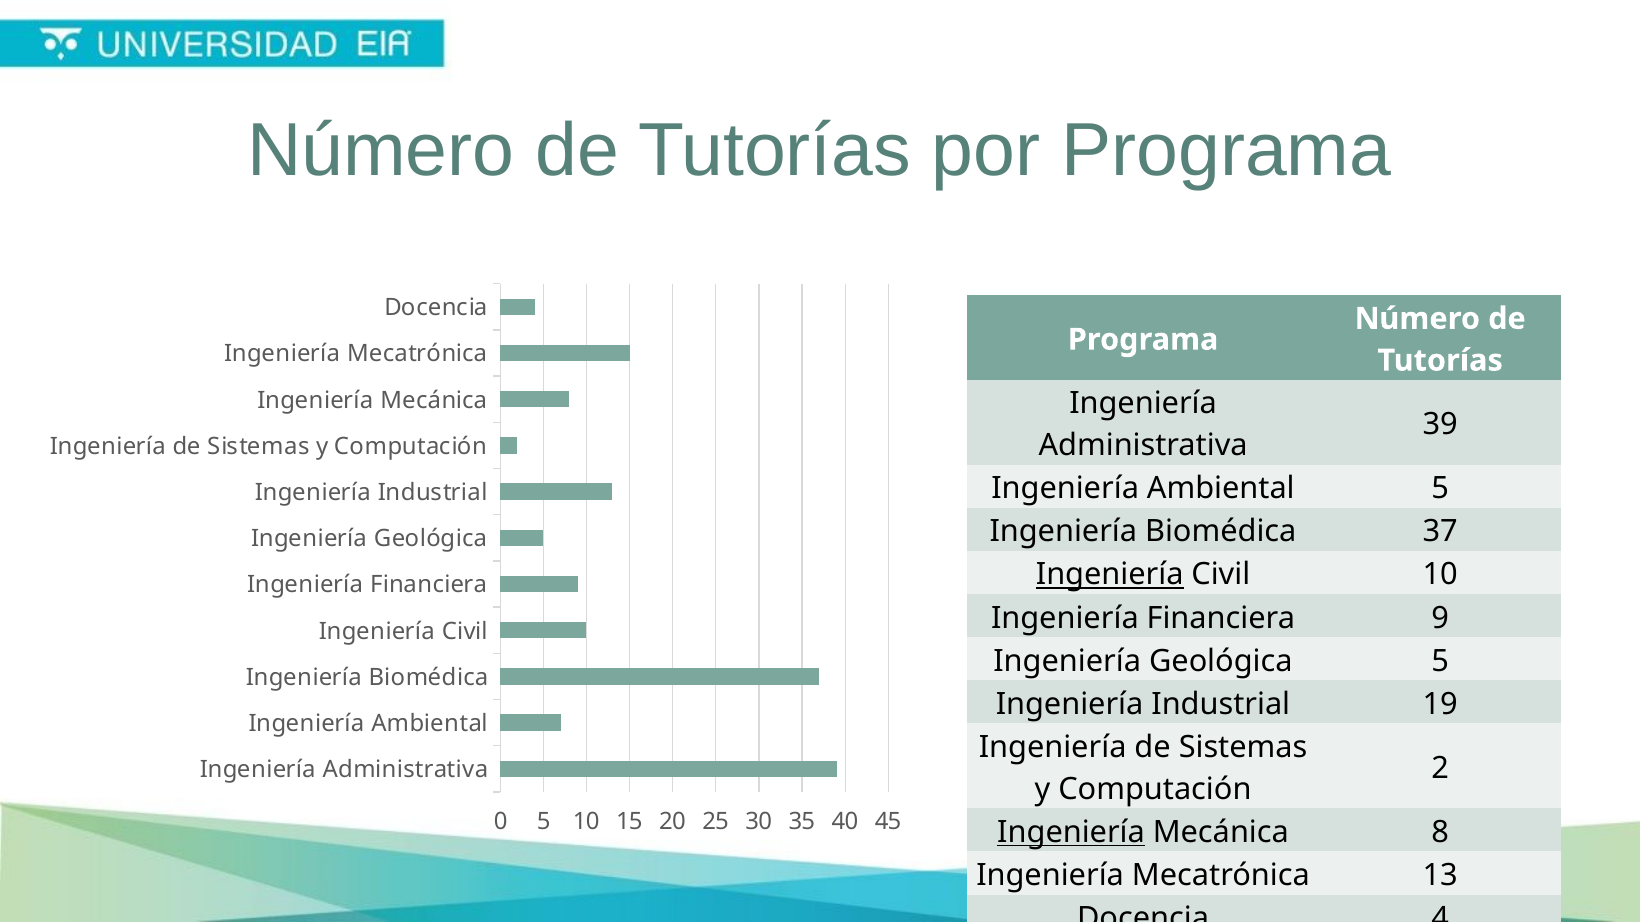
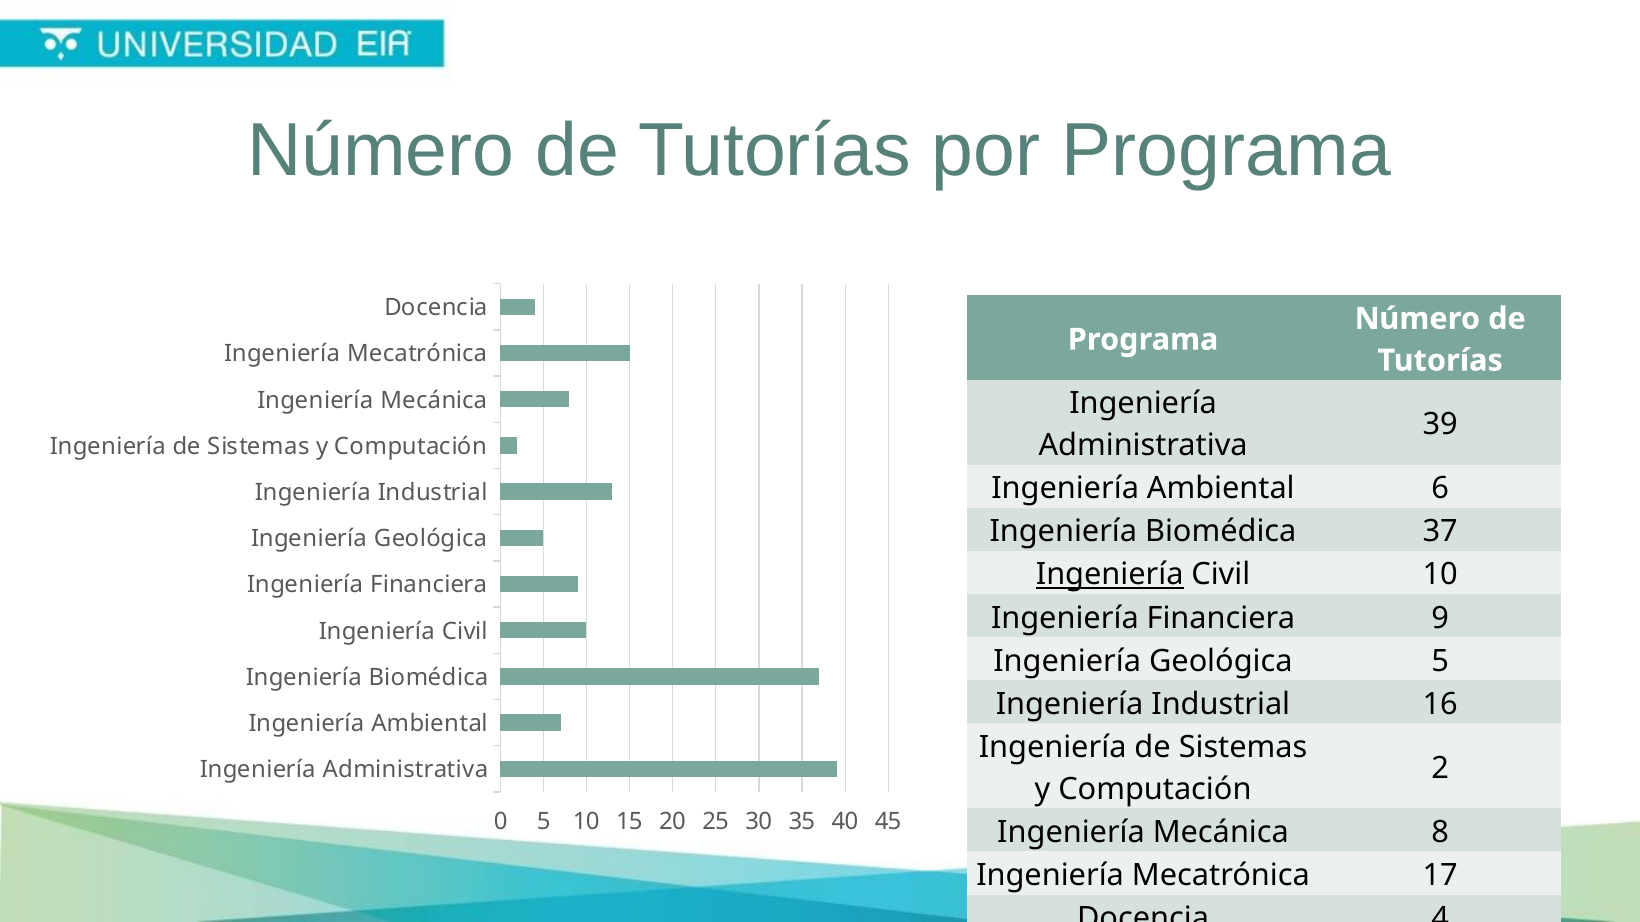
Ambiental 5: 5 -> 6
19: 19 -> 16
Ingeniería at (1071, 833) underline: present -> none
13: 13 -> 17
